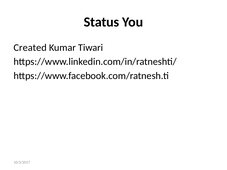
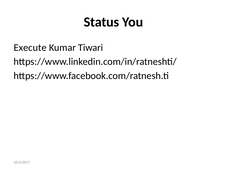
Created: Created -> Execute
